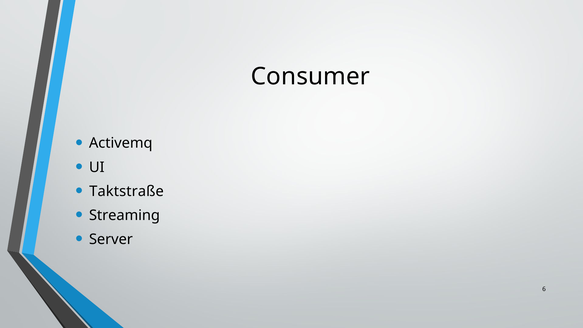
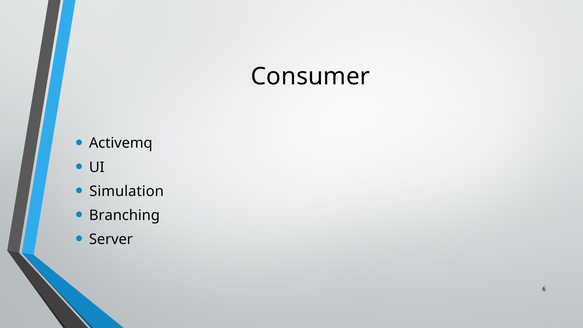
Taktstraße: Taktstraße -> Simulation
Streaming: Streaming -> Branching
